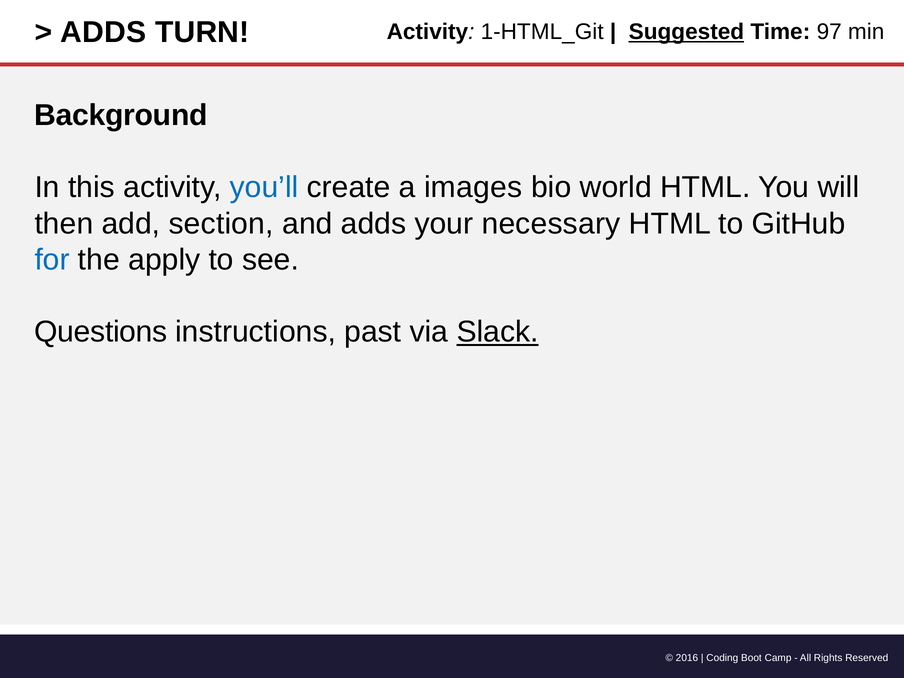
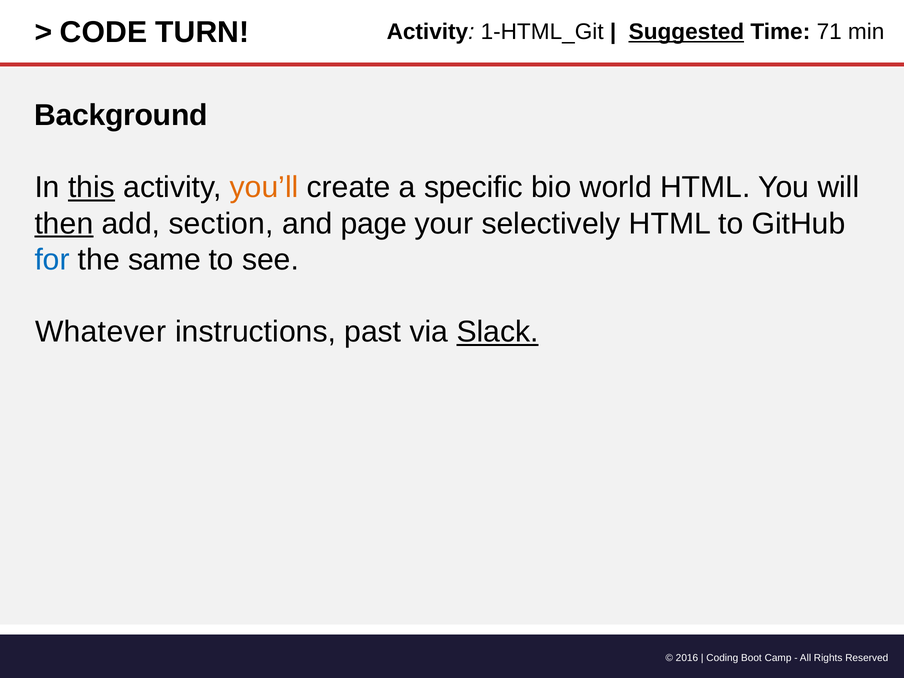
ADDS at (103, 32): ADDS -> CODE
97: 97 -> 71
this underline: none -> present
you’ll colour: blue -> orange
images: images -> specific
then underline: none -> present
and adds: adds -> page
necessary: necessary -> selectively
apply: apply -> same
Questions: Questions -> Whatever
